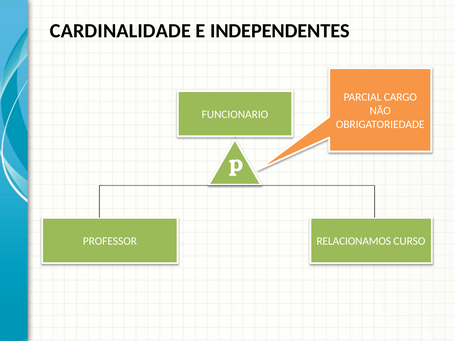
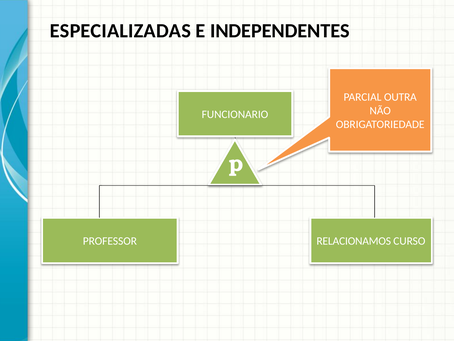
CARDINALIDADE: CARDINALIDADE -> ESPECIALIZADAS
CARGO: CARGO -> OUTRA
